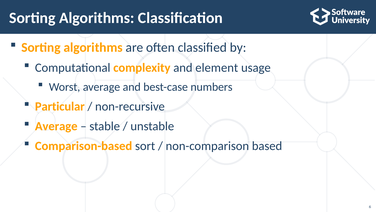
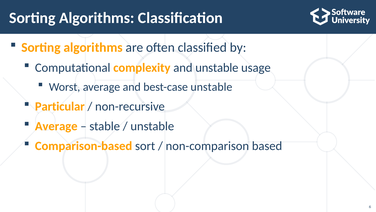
and element: element -> unstable
best-case numbers: numbers -> unstable
